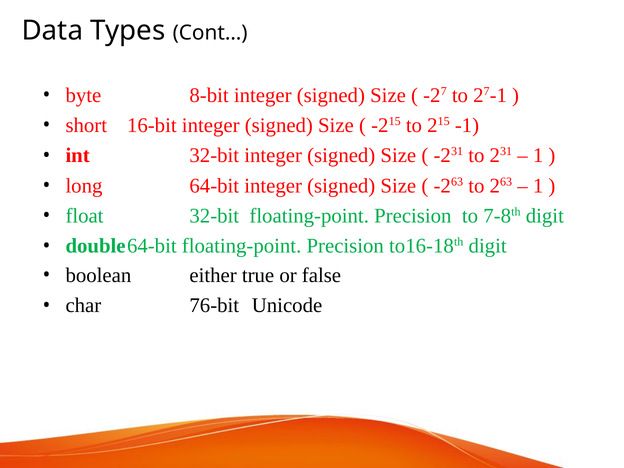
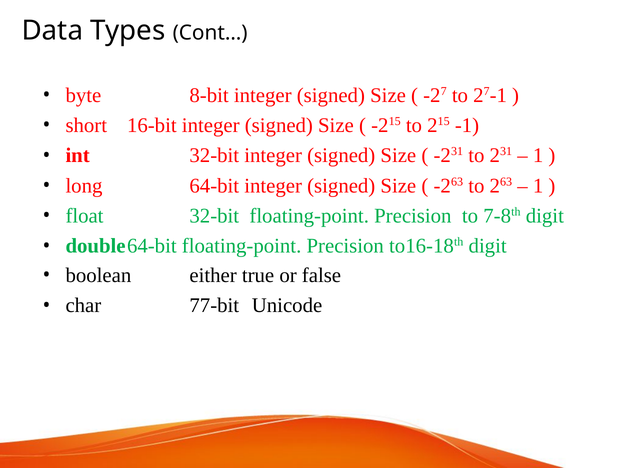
76-bit: 76-bit -> 77-bit
